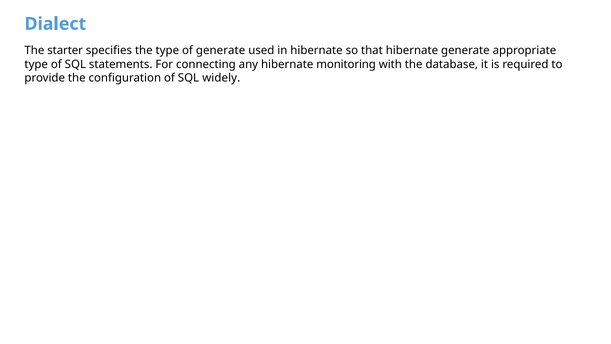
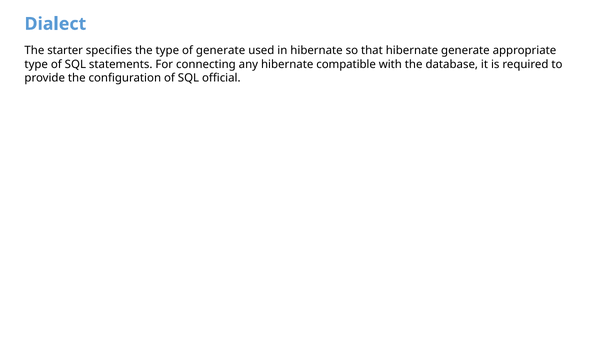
monitoring: monitoring -> compatible
widely: widely -> official
